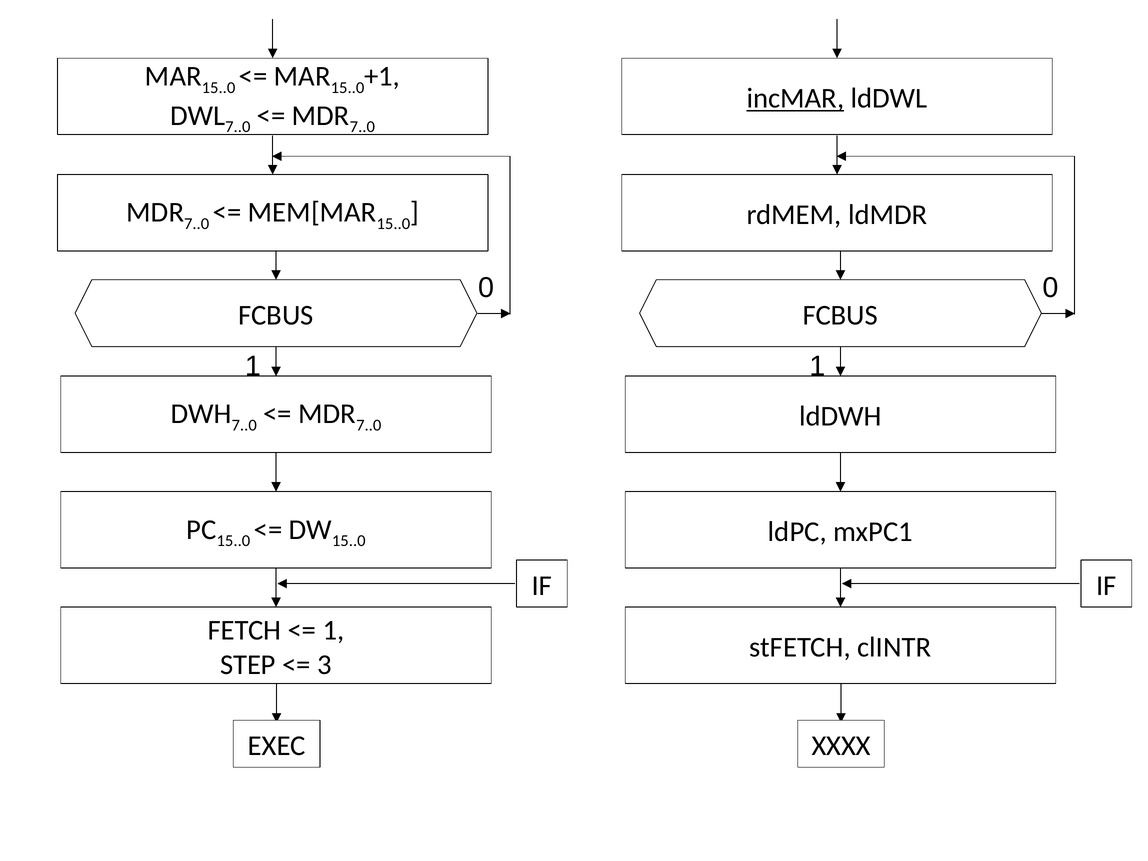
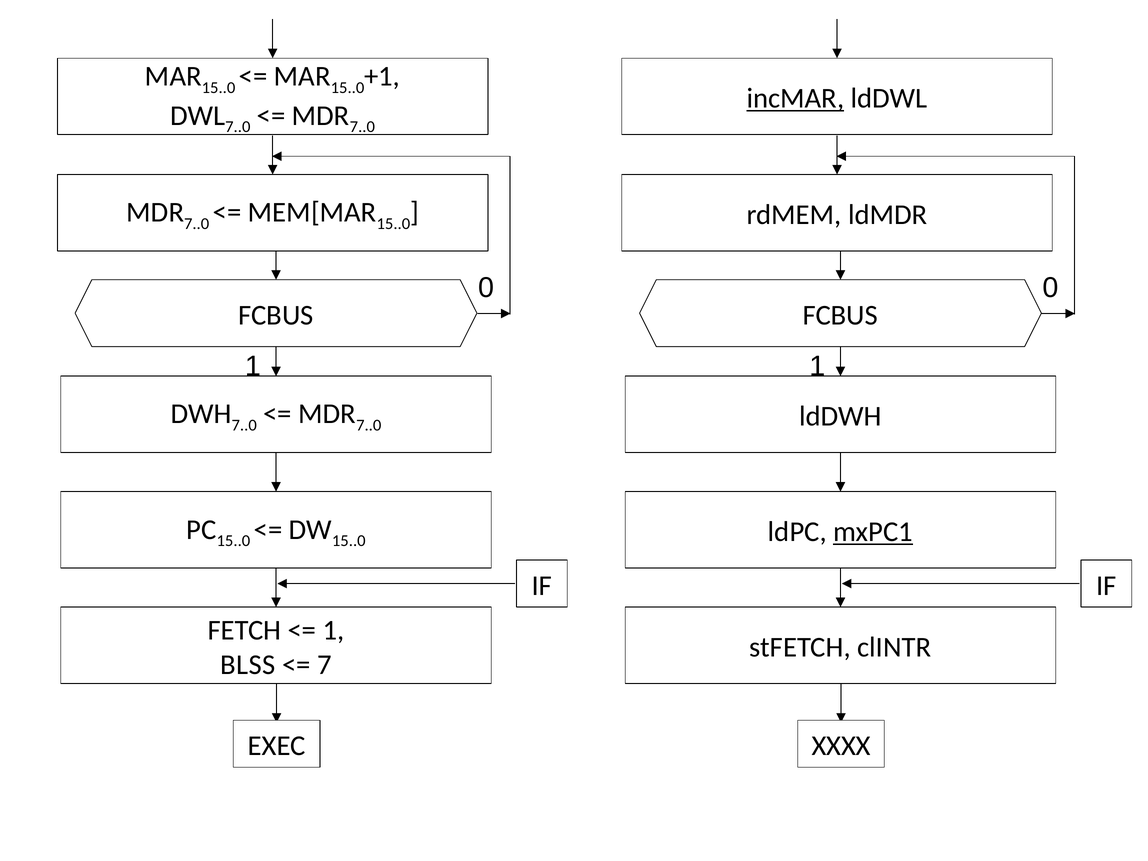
mxPC1 underline: none -> present
STEP: STEP -> BLSS
3: 3 -> 7
